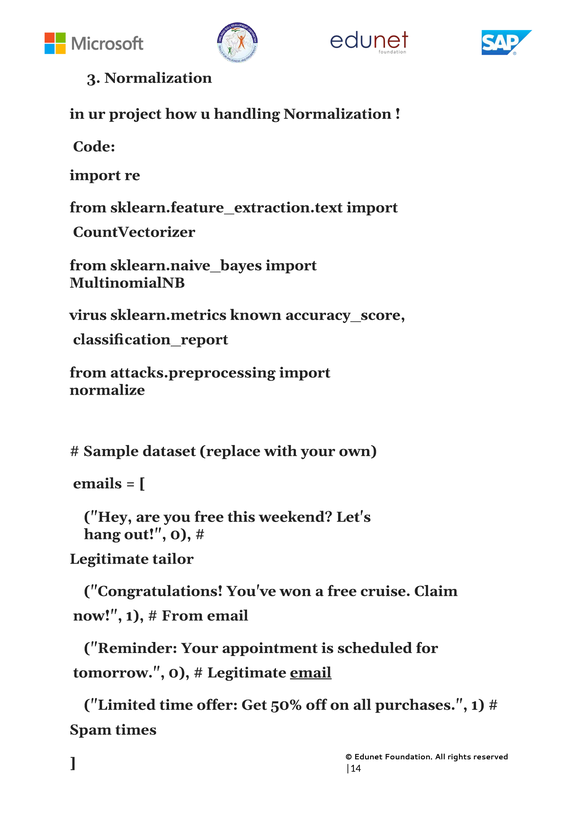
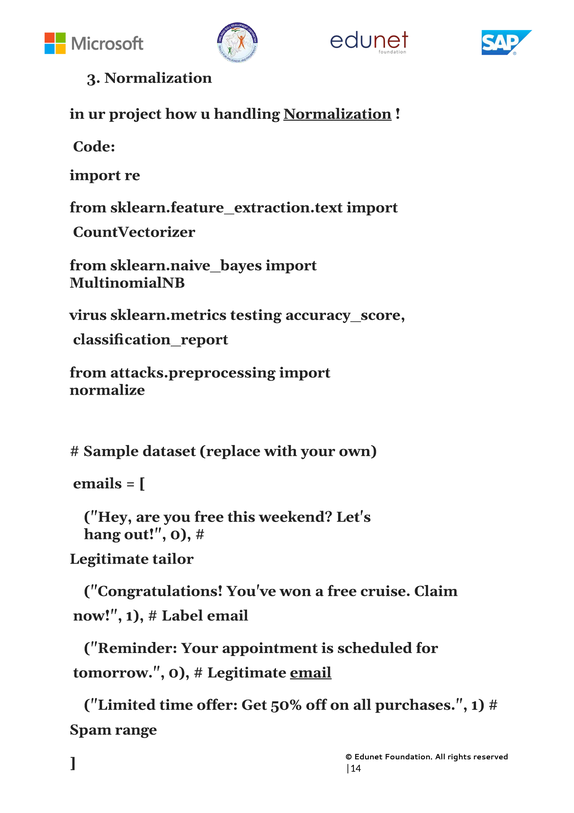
Normalization at (338, 114) underline: none -> present
known: known -> testing
From at (182, 615): From -> Label
times: times -> range
